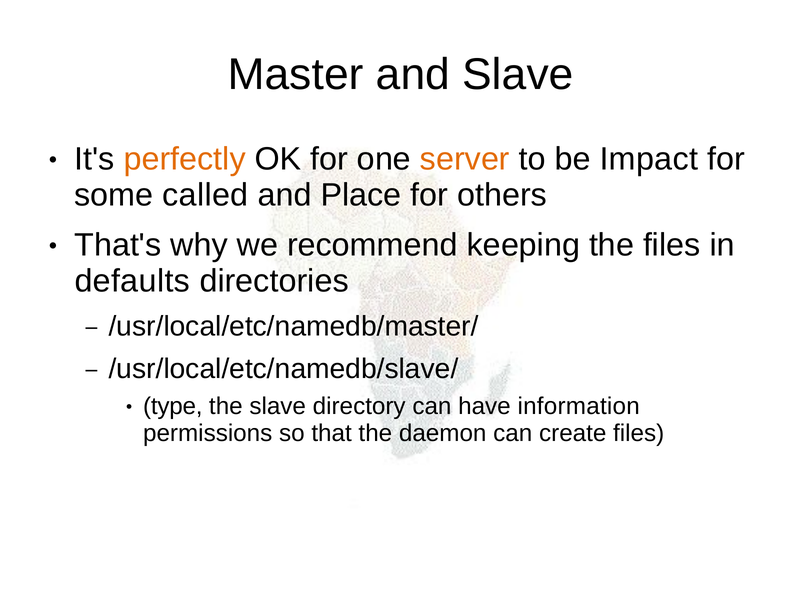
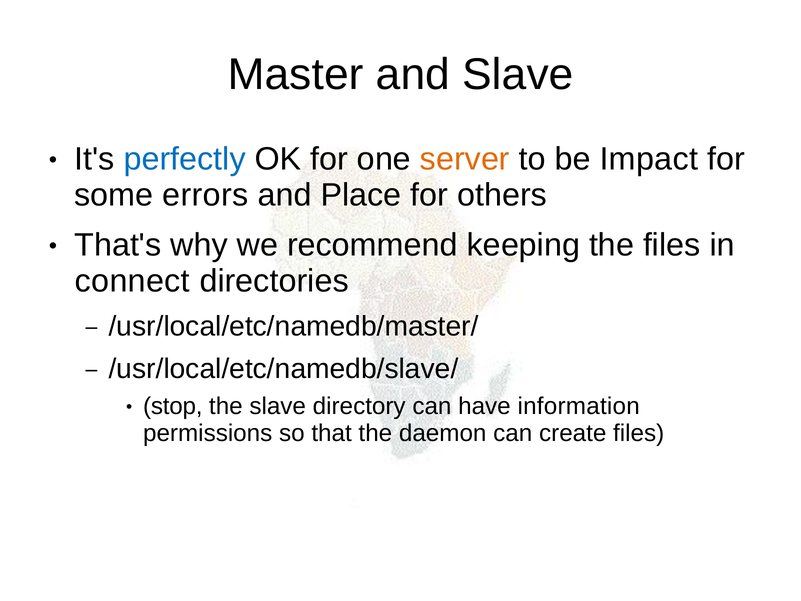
perfectly colour: orange -> blue
called: called -> errors
defaults: defaults -> connect
type: type -> stop
